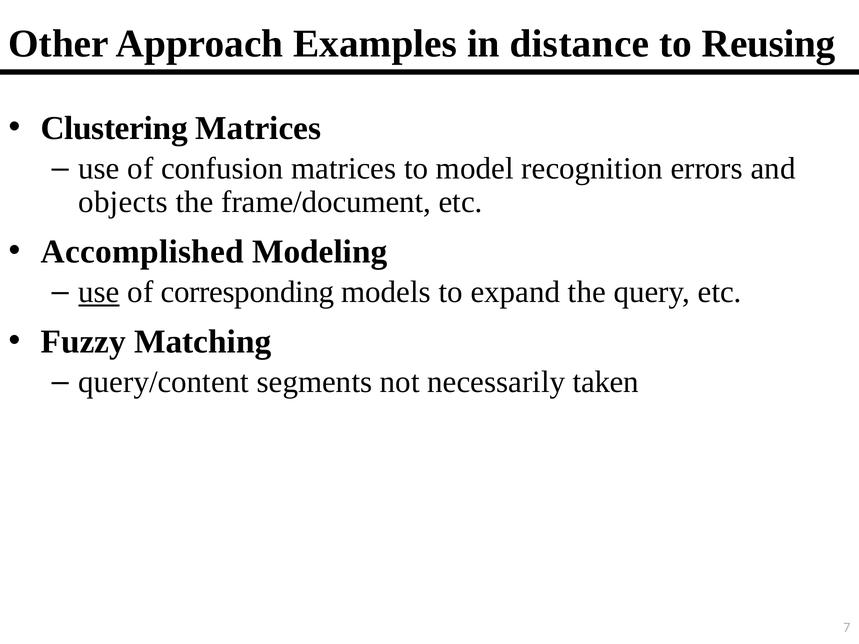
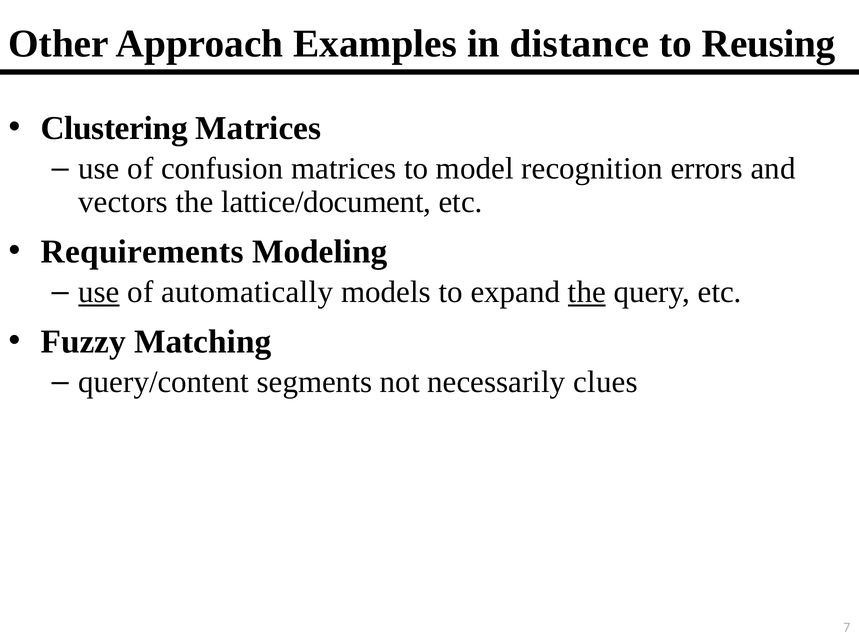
objects: objects -> vectors
frame/document: frame/document -> lattice/document
Accomplished: Accomplished -> Requirements
corresponding: corresponding -> automatically
the at (587, 292) underline: none -> present
taken: taken -> clues
